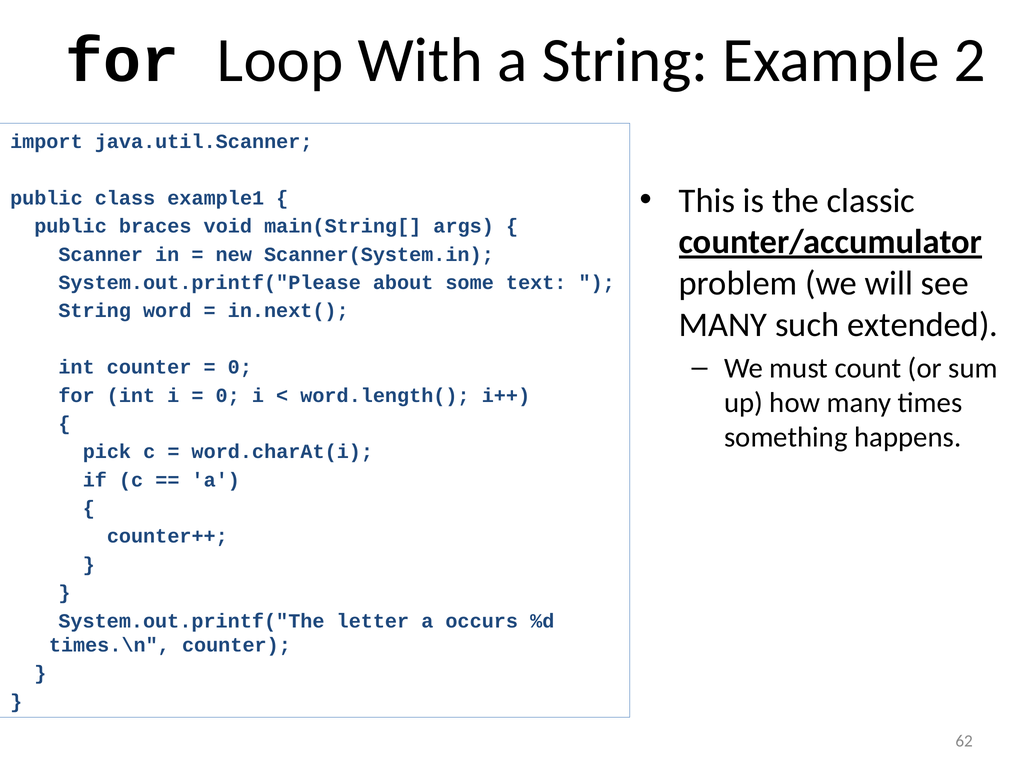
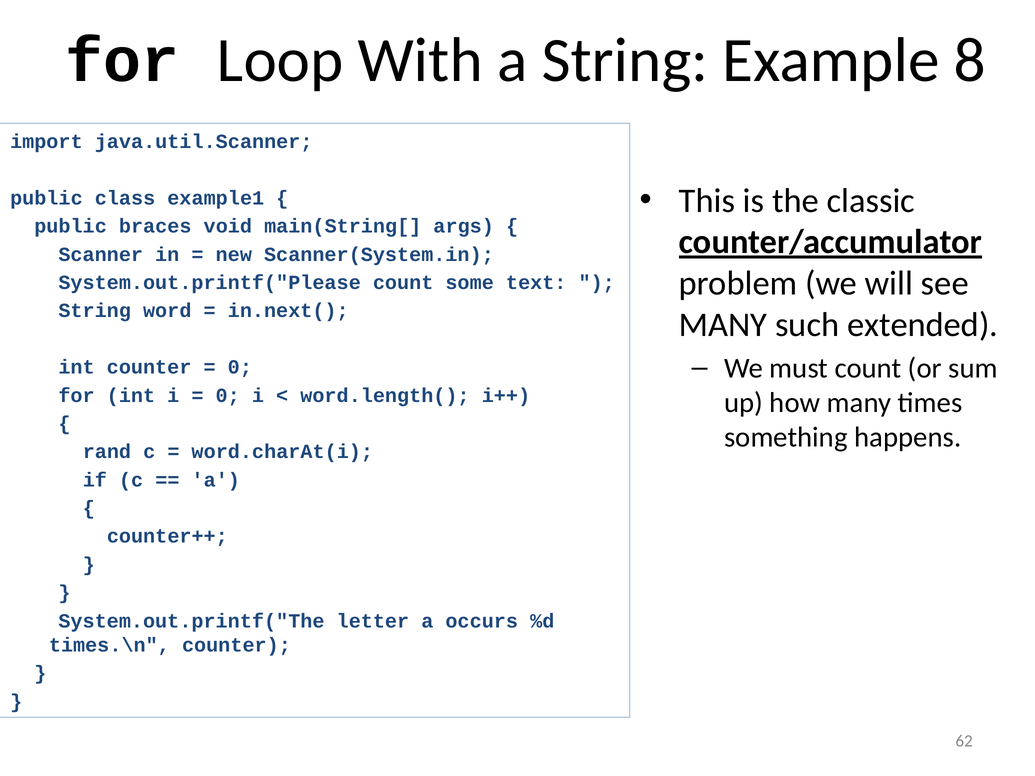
2: 2 -> 8
System.out.printf("Please about: about -> count
pick: pick -> rand
